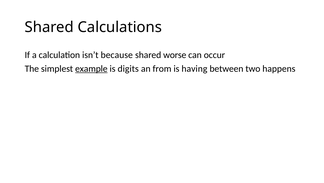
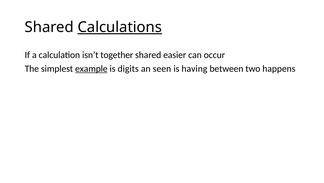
Calculations underline: none -> present
because: because -> together
worse: worse -> easier
from: from -> seen
